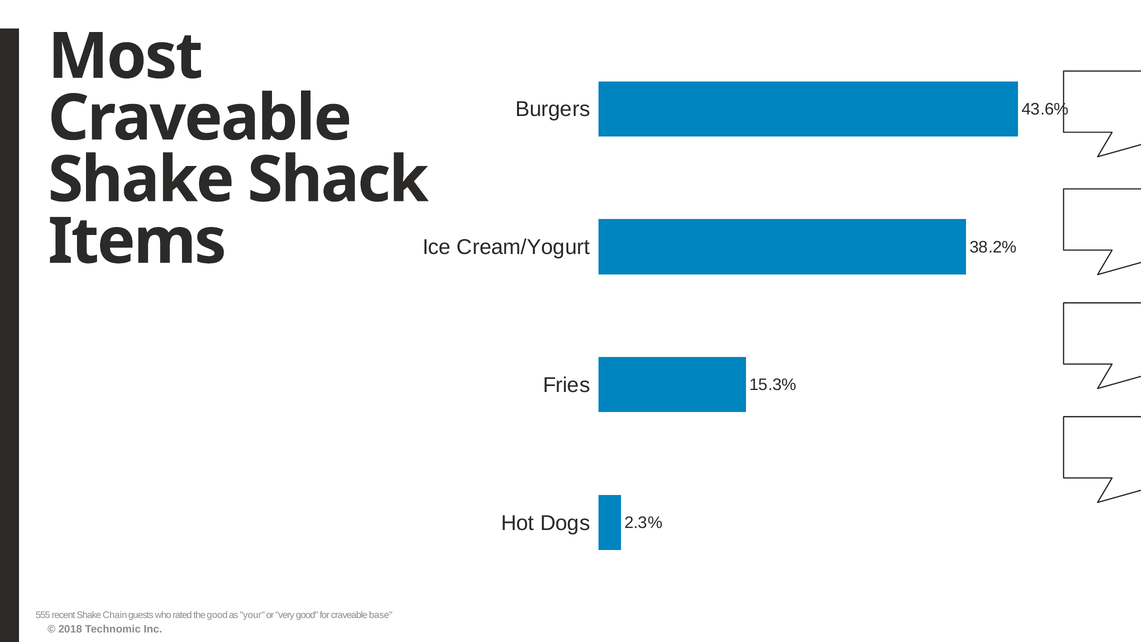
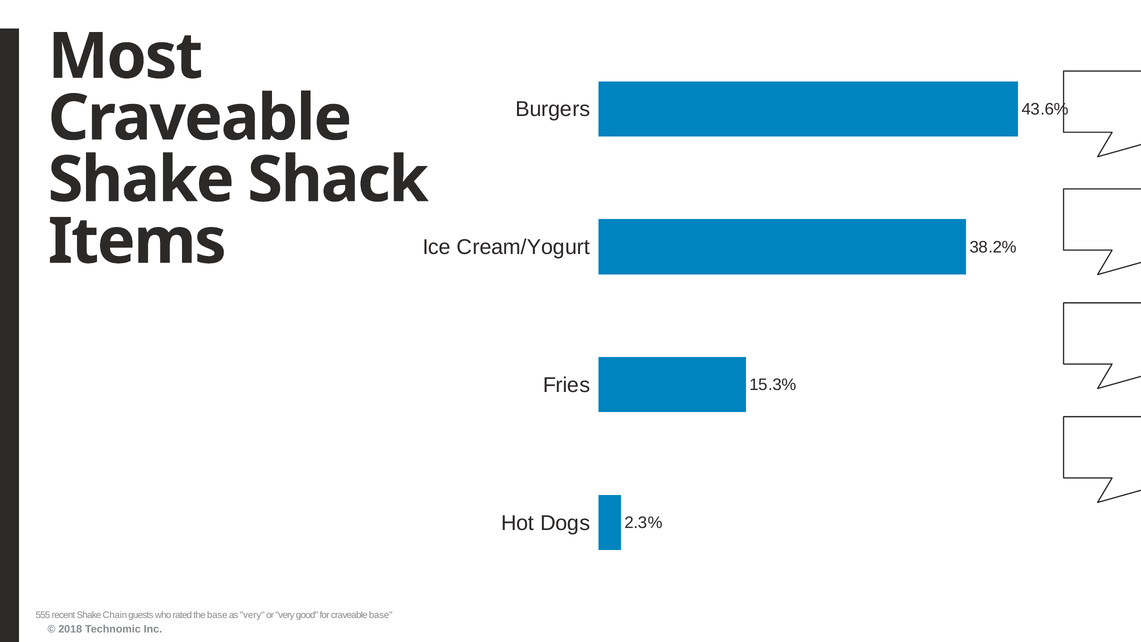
the good: good -> base
as your: your -> very
